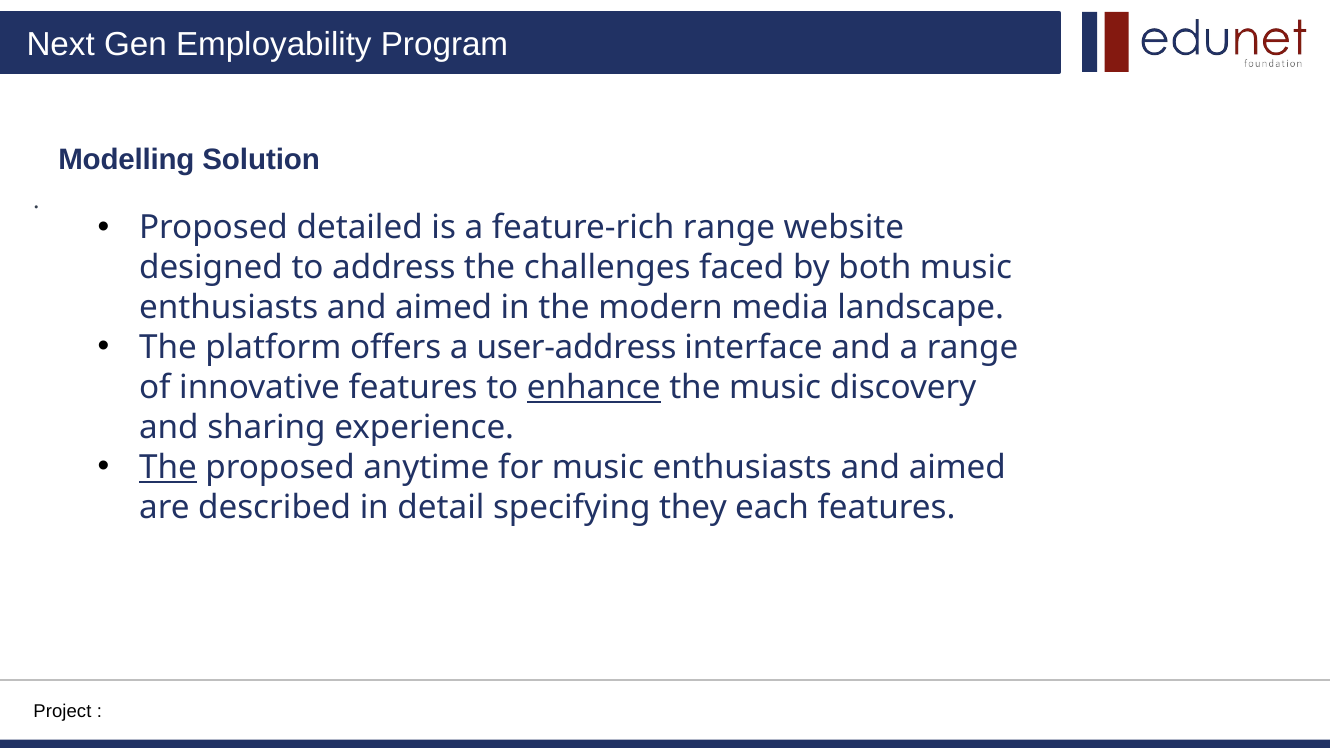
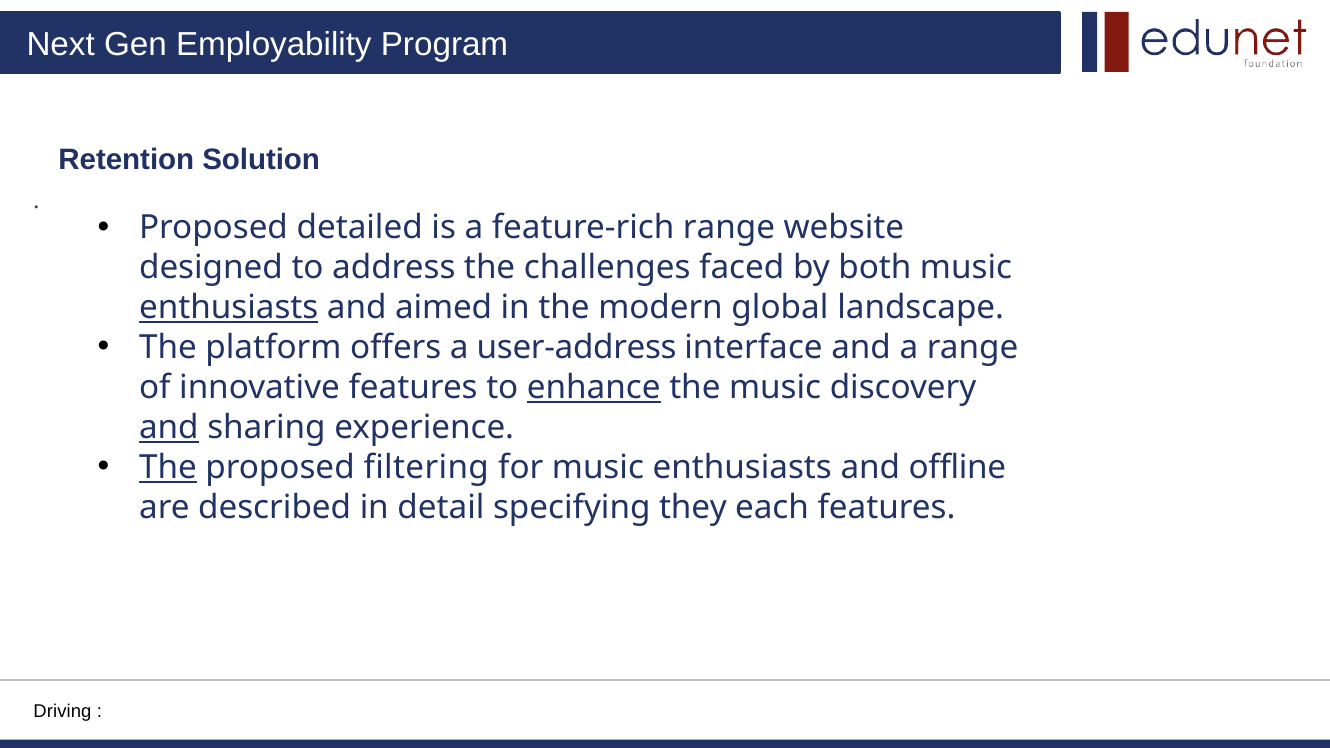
Modelling: Modelling -> Retention
enthusiasts at (229, 308) underline: none -> present
media: media -> global
and at (169, 428) underline: none -> present
anytime: anytime -> filtering
aimed at (957, 467): aimed -> offline
Project: Project -> Driving
